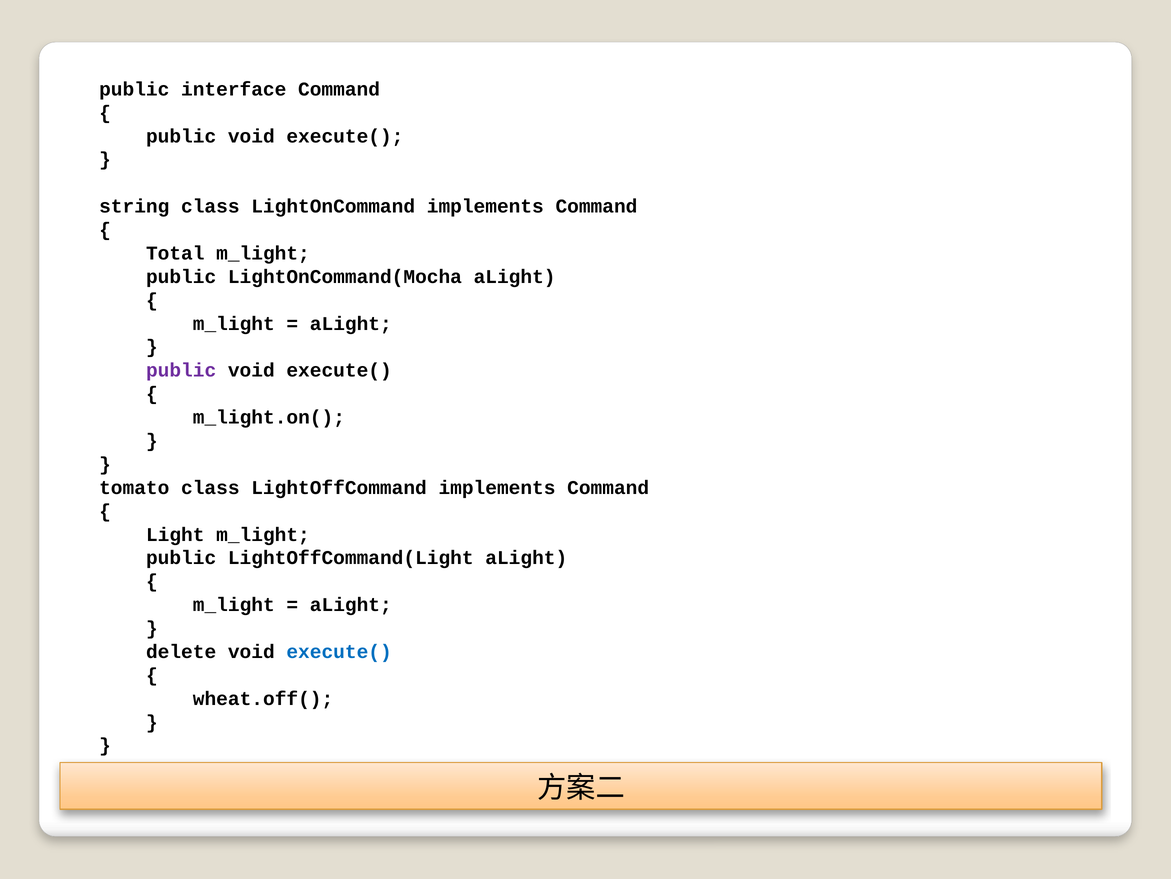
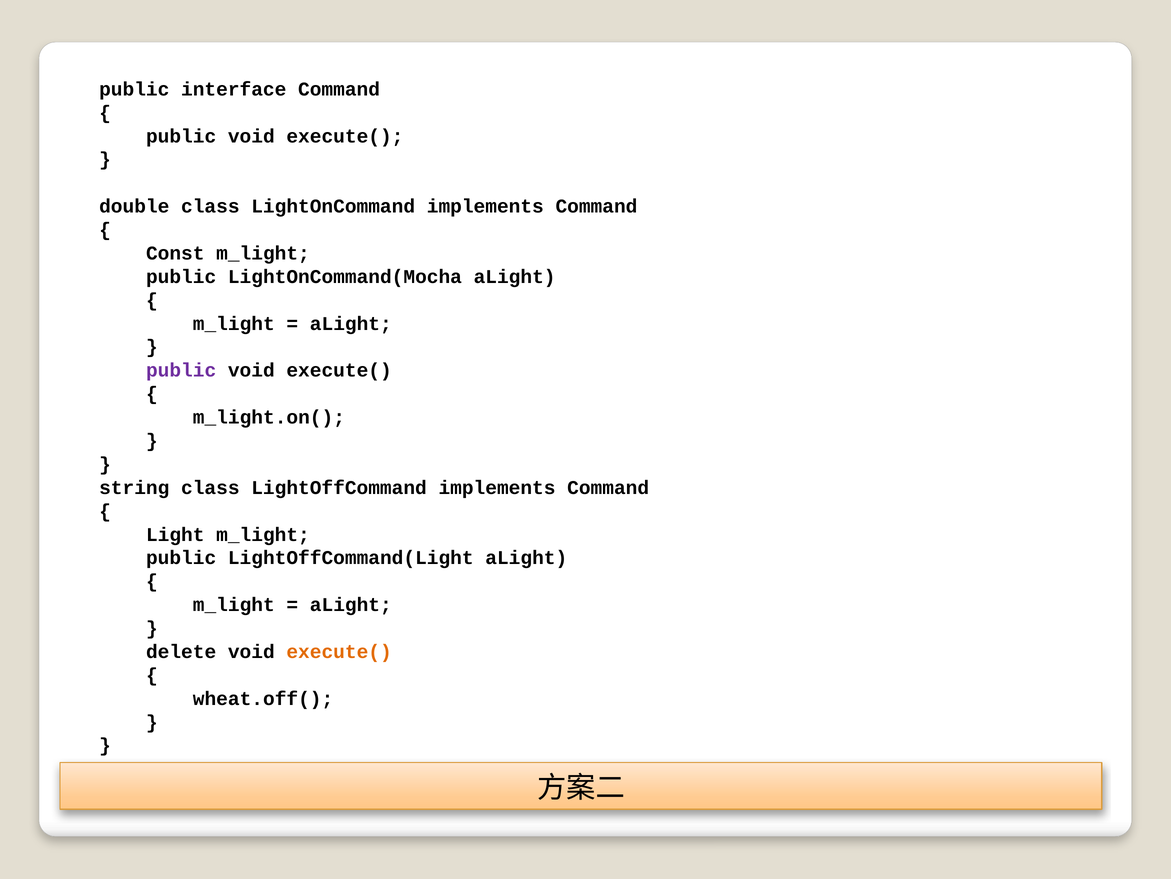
string: string -> double
Total: Total -> Const
tomato: tomato -> string
execute( at (339, 651) colour: blue -> orange
